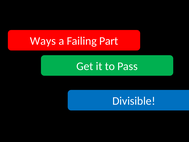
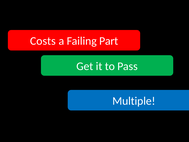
Ways: Ways -> Costs
Divisible: Divisible -> Multiple
